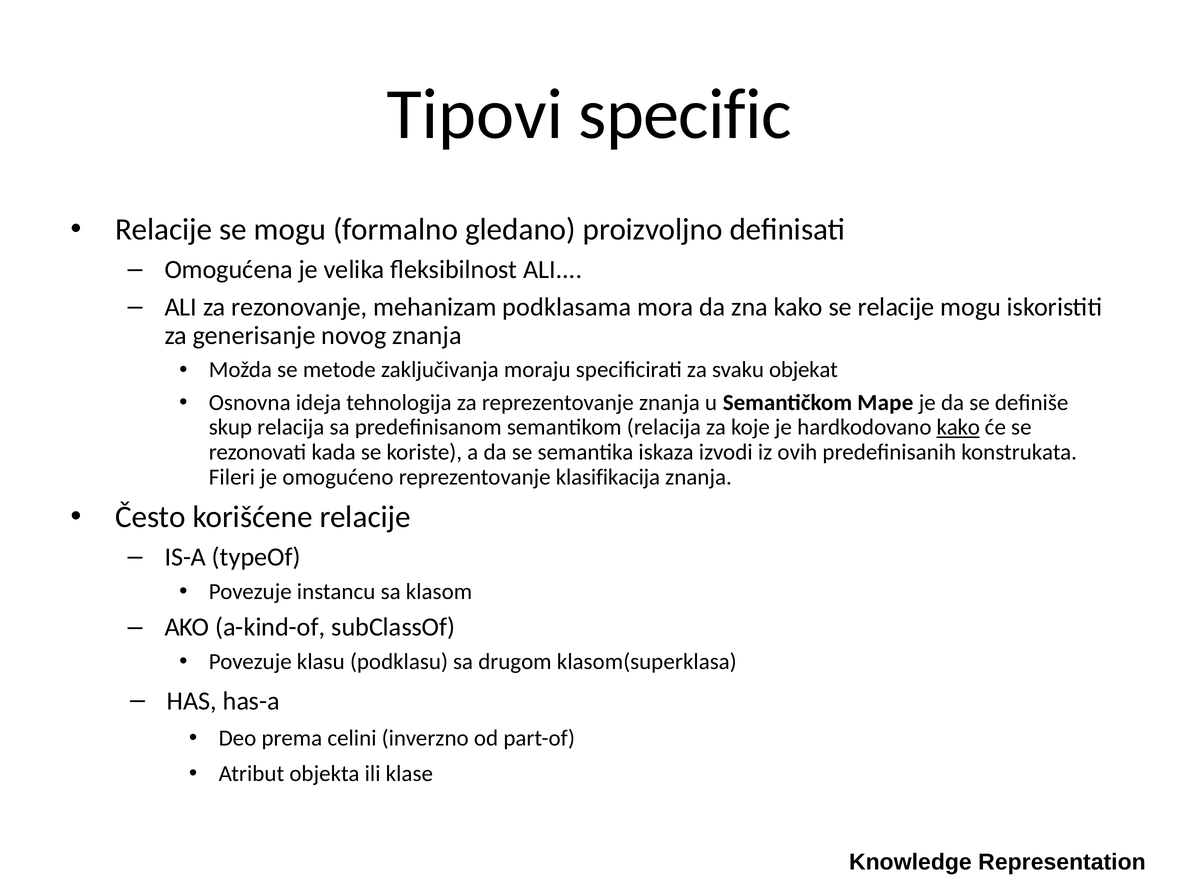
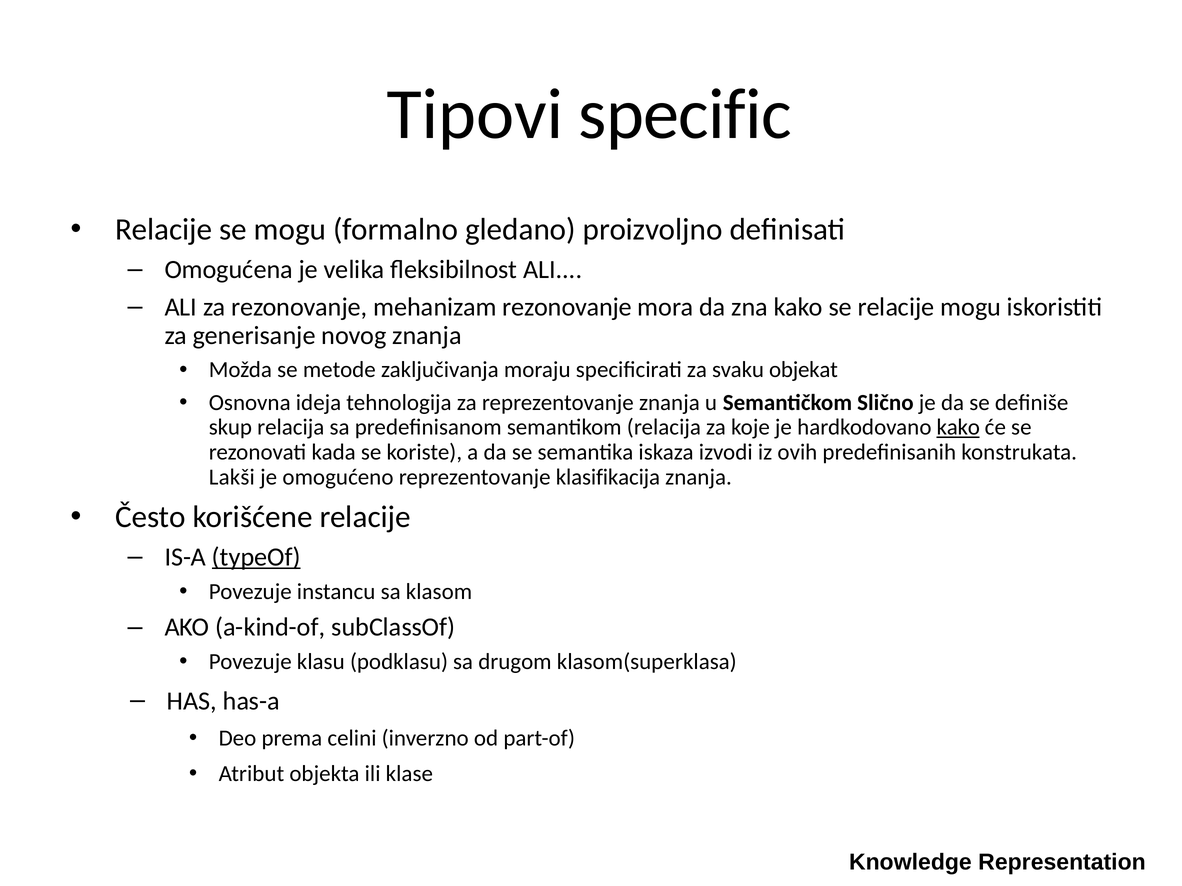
mehanizam podklasama: podklasama -> rezonovanje
Mape: Mape -> Slično
Fileri: Fileri -> Lakši
typeOf underline: none -> present
